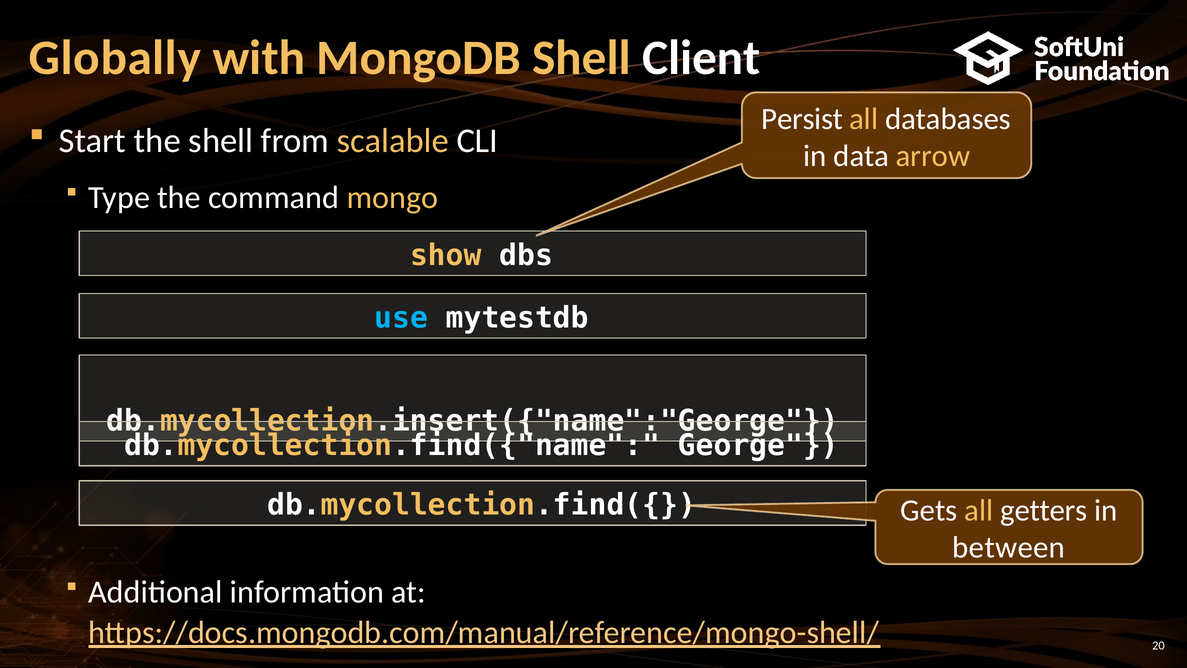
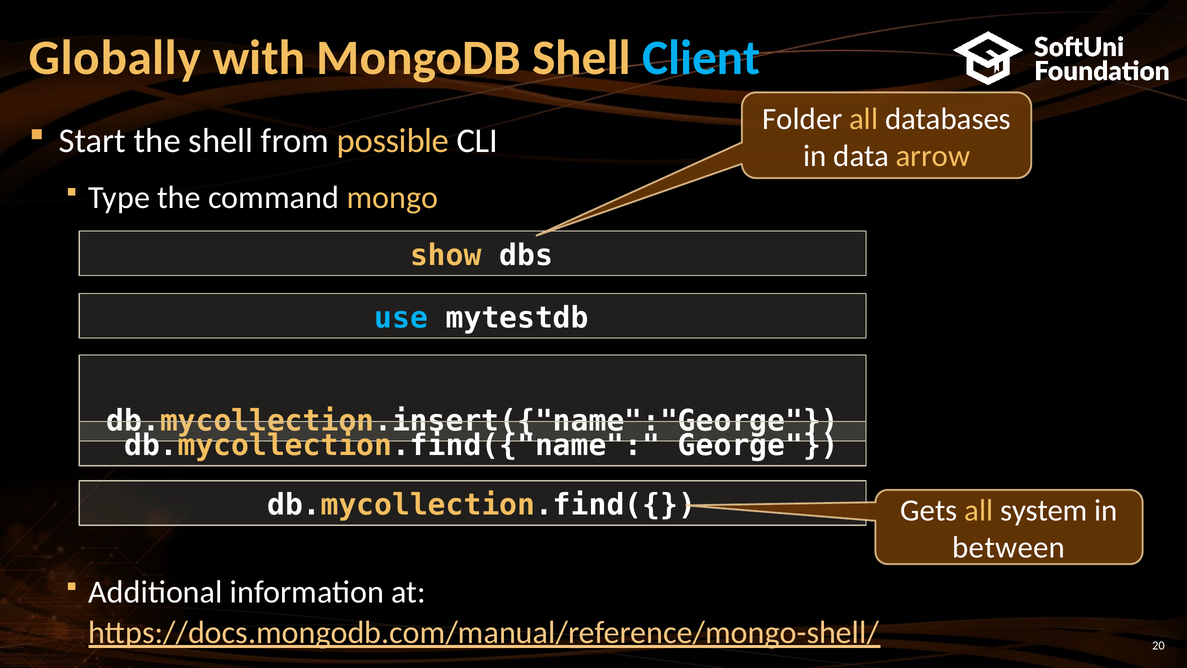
Client colour: white -> light blue
Persist: Persist -> Folder
scalable: scalable -> possible
getters: getters -> system
